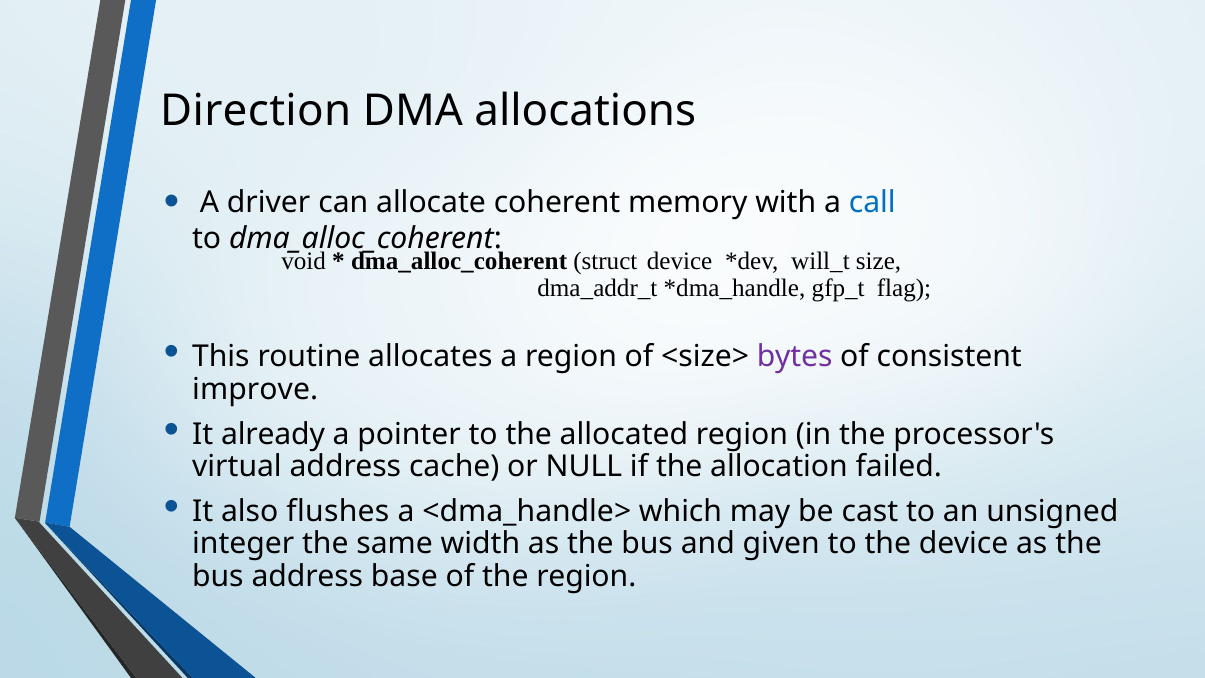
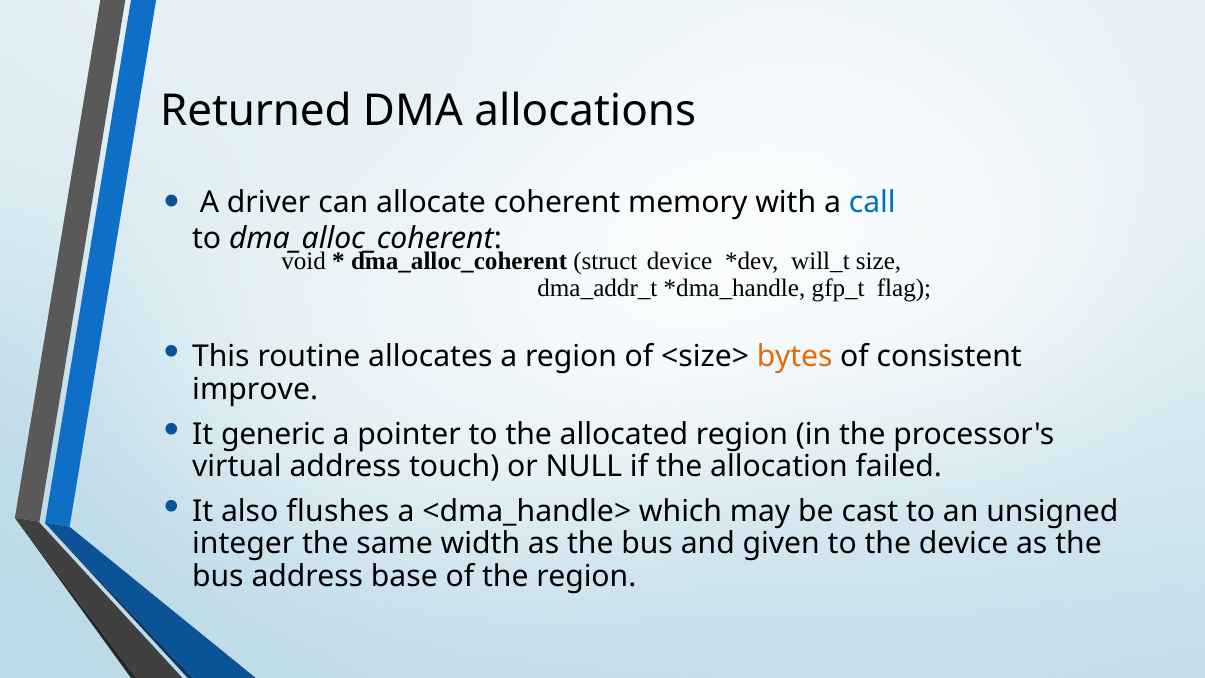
Direction: Direction -> Returned
bytes colour: purple -> orange
already: already -> generic
cache: cache -> touch
